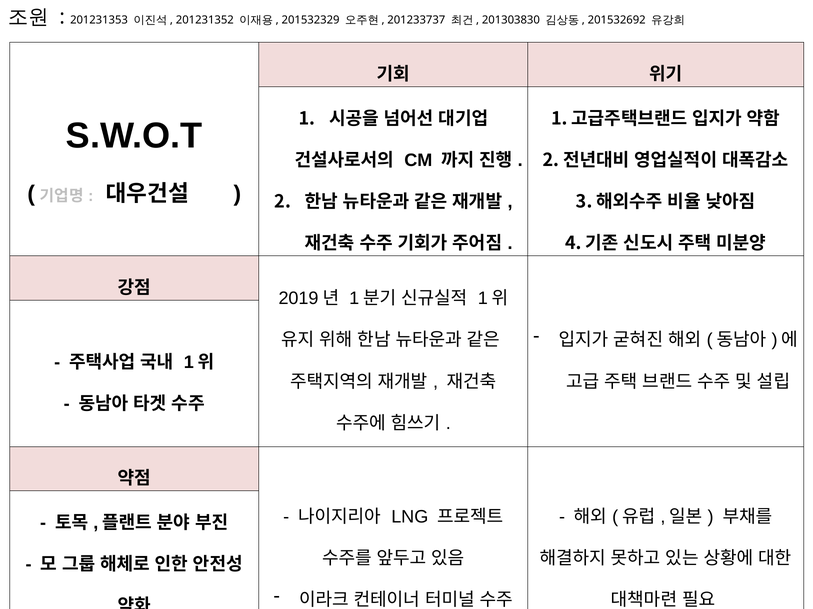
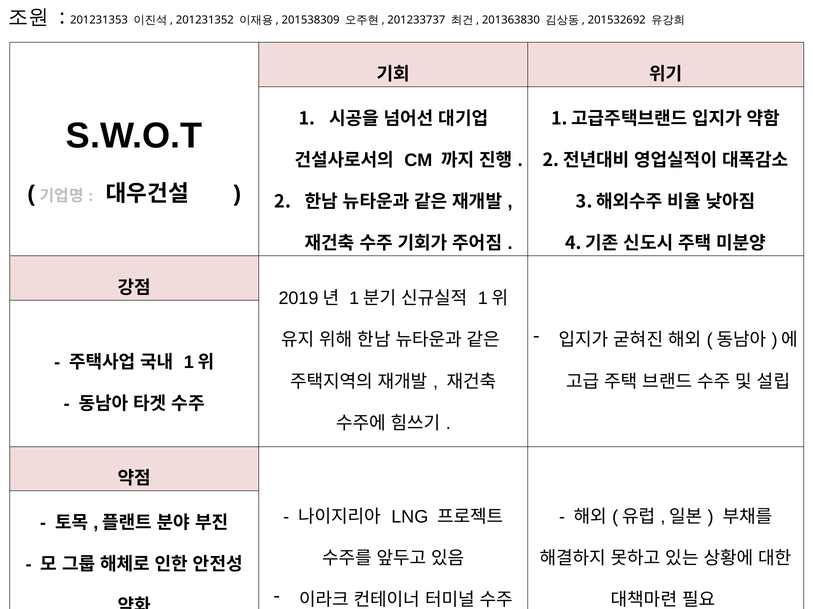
201532329: 201532329 -> 201538309
201303830: 201303830 -> 201363830
